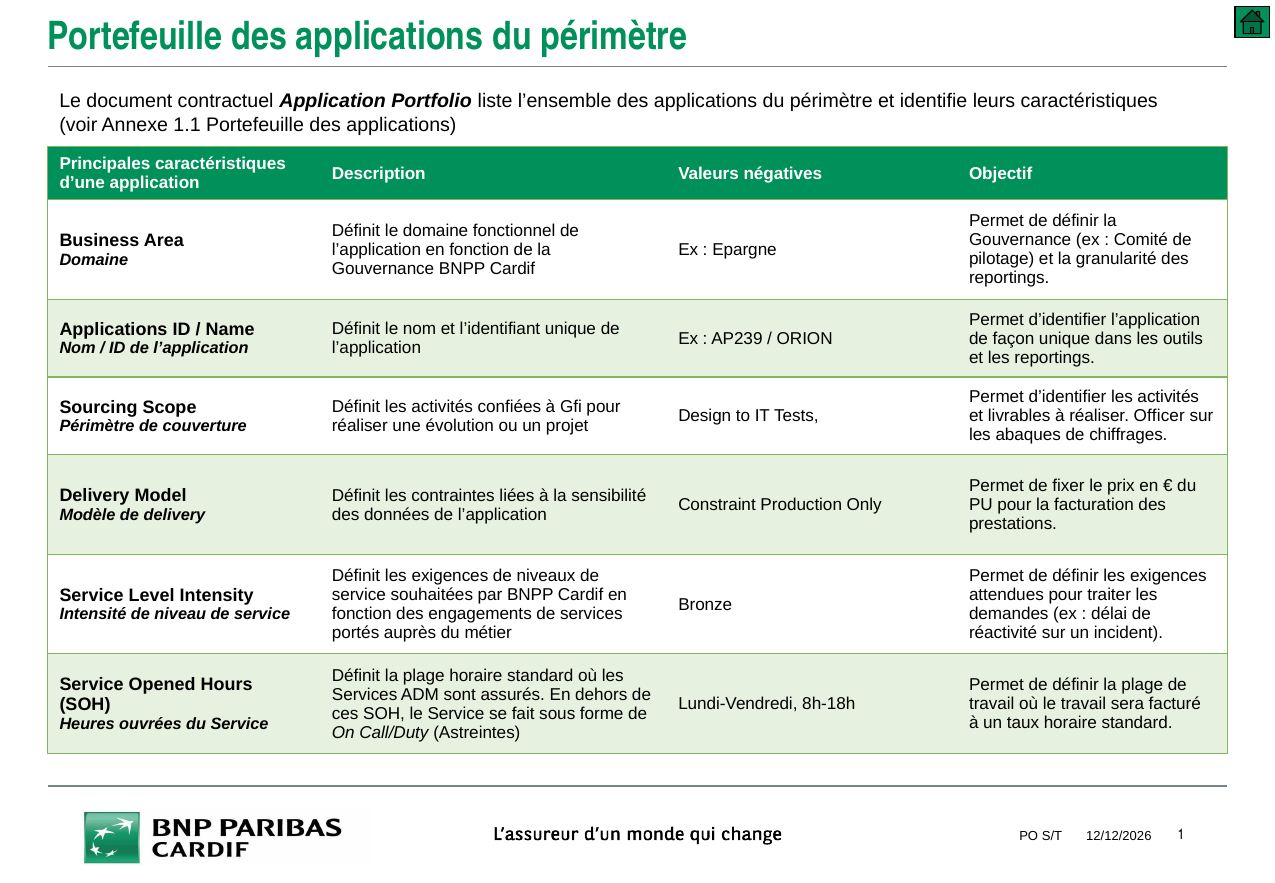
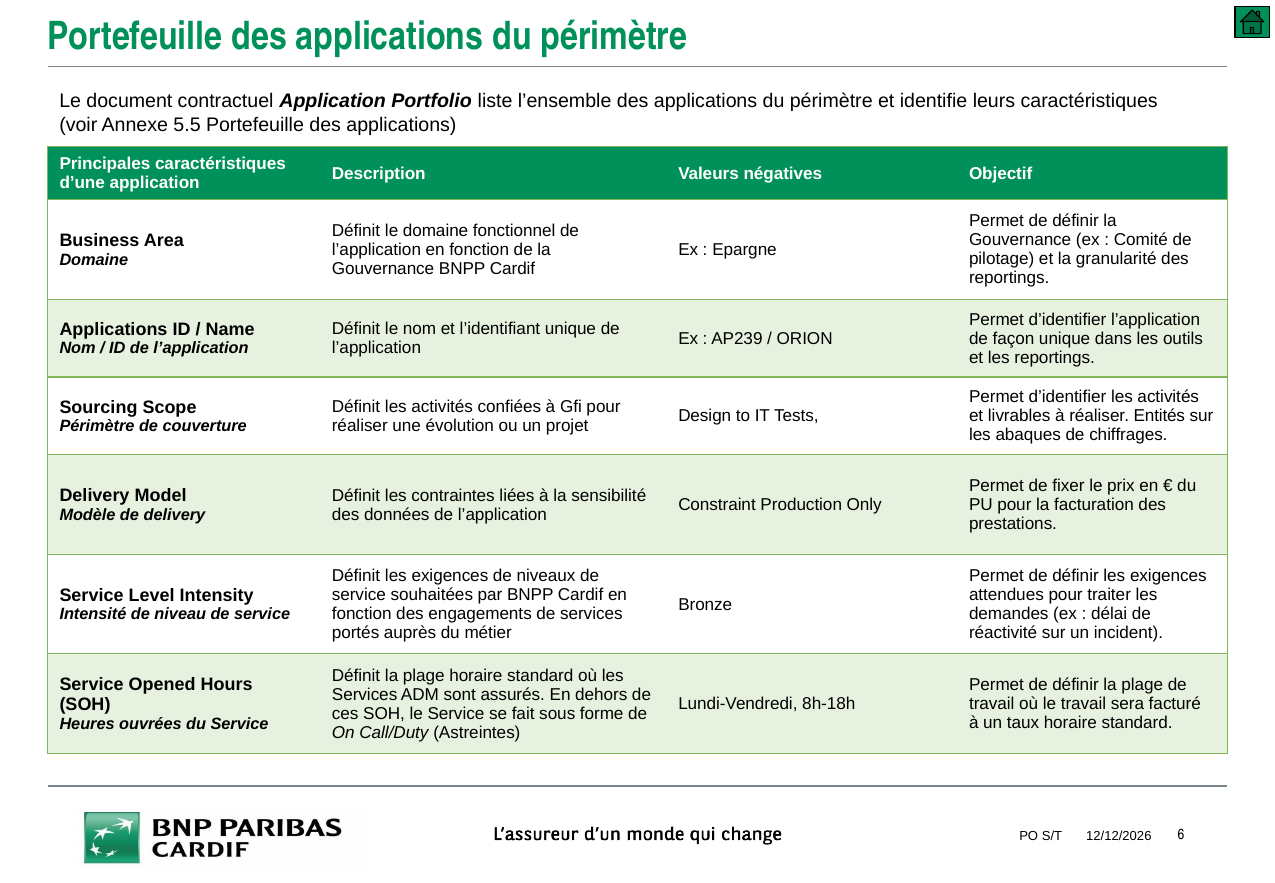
1.1: 1.1 -> 5.5
Officer: Officer -> Entités
1: 1 -> 6
